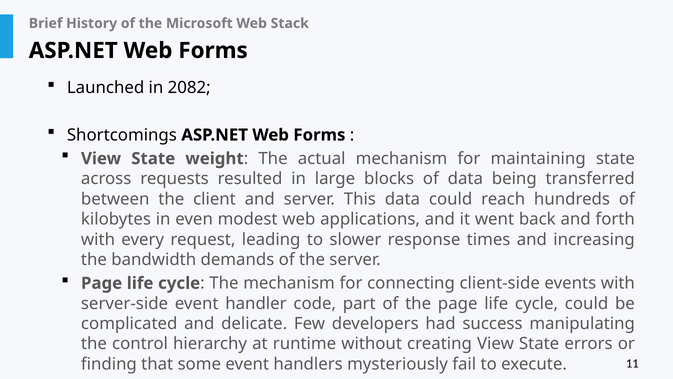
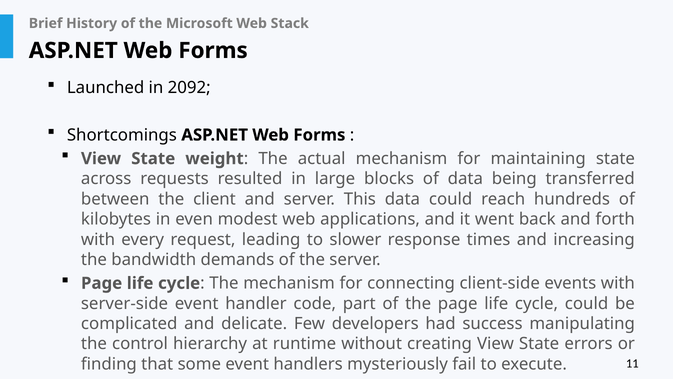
2082: 2082 -> 2092
